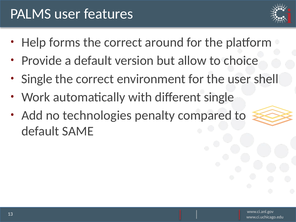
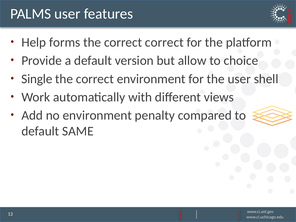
correct around: around -> correct
different single: single -> views
no technologies: technologies -> environment
